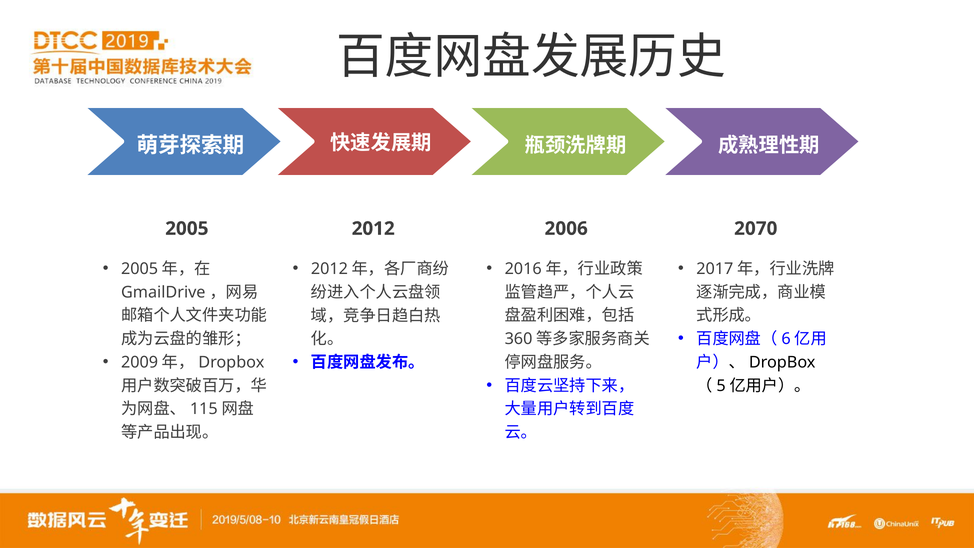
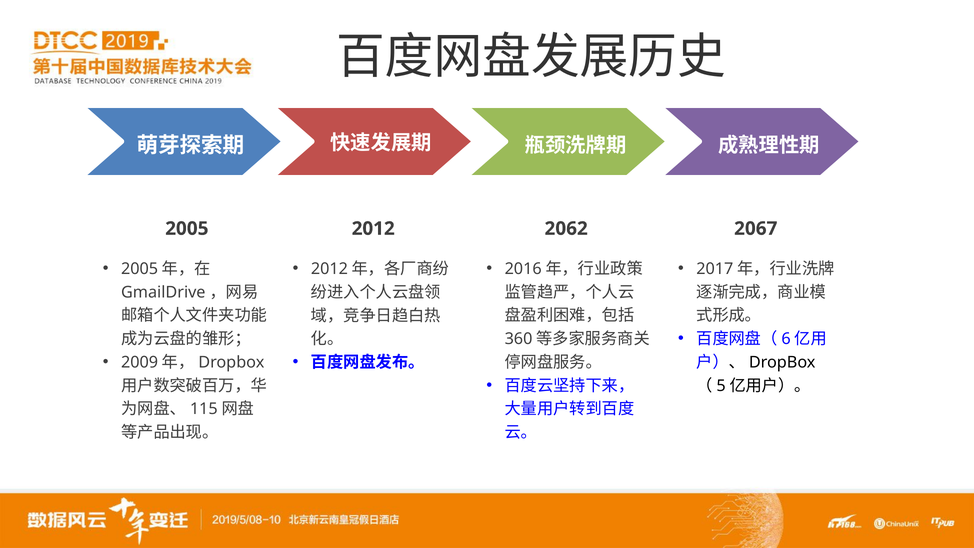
2006: 2006 -> 2062
2070: 2070 -> 2067
